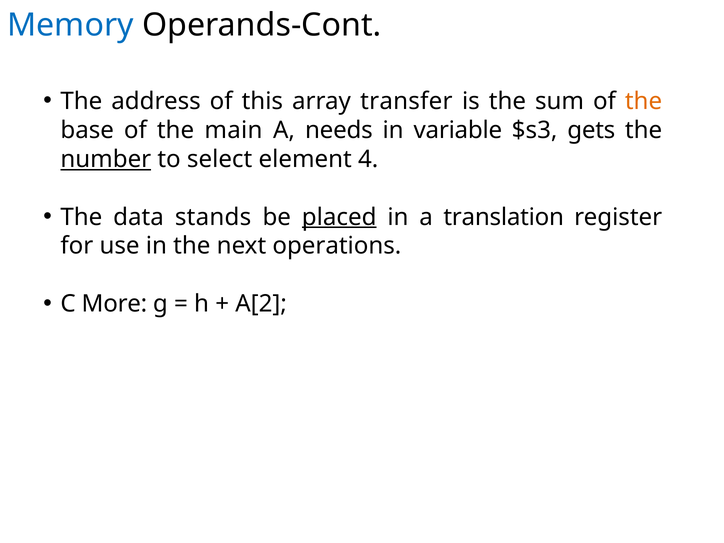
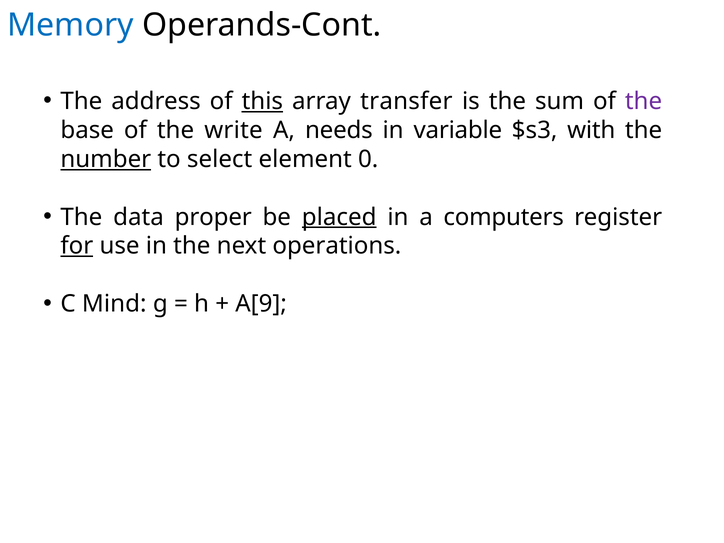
this underline: none -> present
the at (644, 101) colour: orange -> purple
main: main -> write
gets: gets -> with
4: 4 -> 0
stands: stands -> proper
translation: translation -> computers
for underline: none -> present
More: More -> Mind
A[2: A[2 -> A[9
